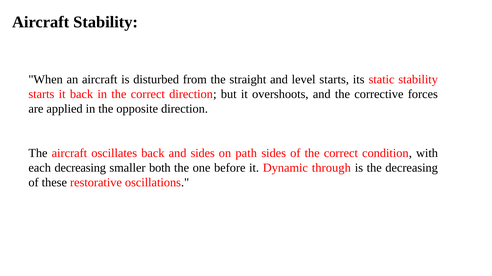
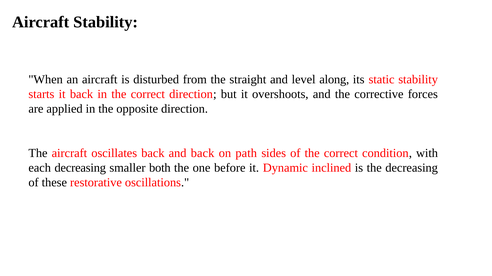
level starts: starts -> along
and sides: sides -> back
through: through -> inclined
